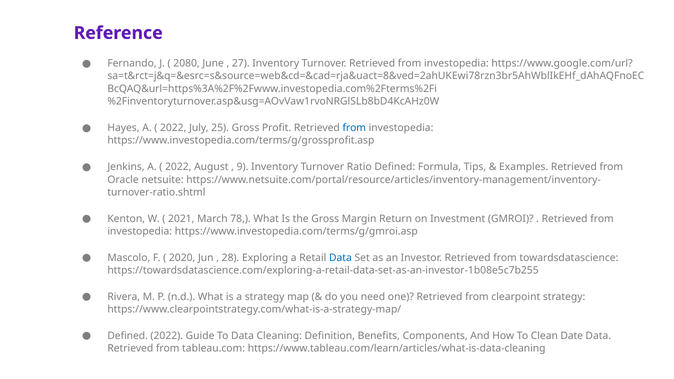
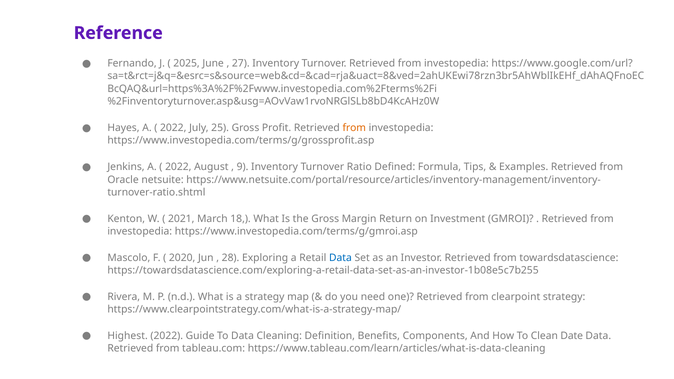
2080: 2080 -> 2025
from at (354, 128) colour: blue -> orange
78: 78 -> 18
Defined at (128, 336): Defined -> Highest
